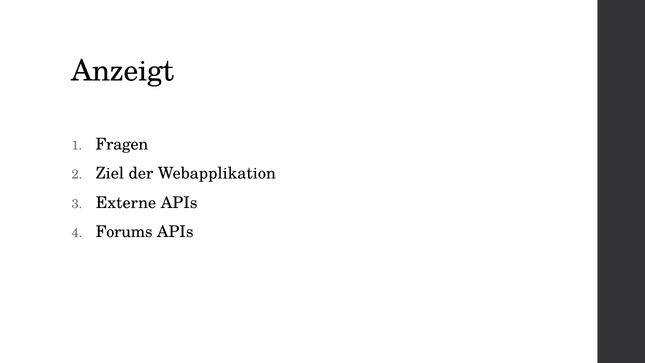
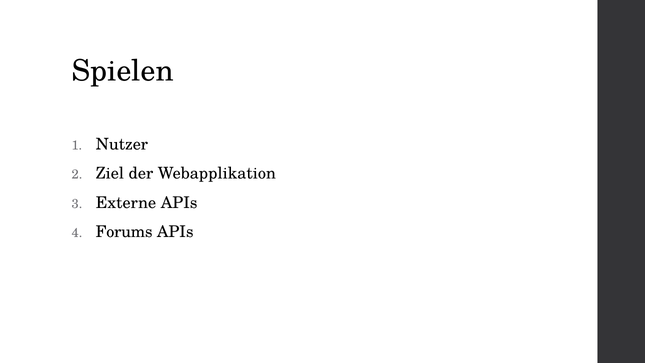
Anzeigt: Anzeigt -> Spielen
Fragen: Fragen -> Nutzer
